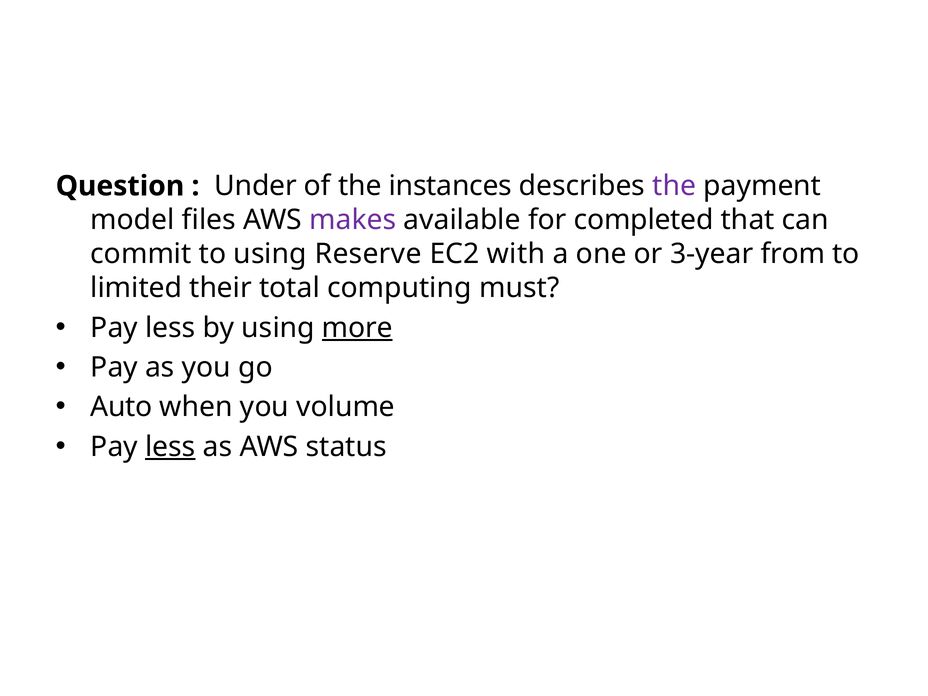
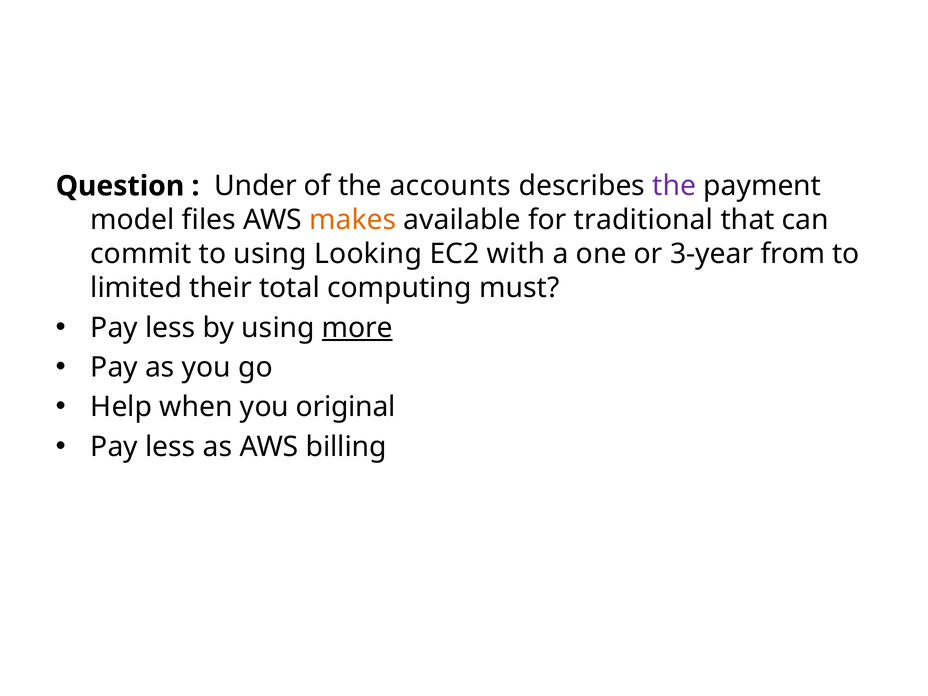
instances: instances -> accounts
makes colour: purple -> orange
completed: completed -> traditional
Reserve: Reserve -> Looking
Auto: Auto -> Help
volume: volume -> original
less at (170, 447) underline: present -> none
status: status -> billing
